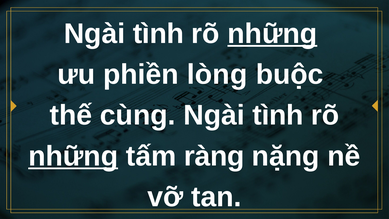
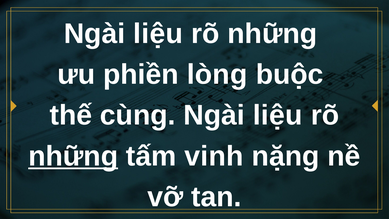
tình at (158, 34): tình -> liệu
những at (272, 34) underline: present -> none
tình at (278, 115): tình -> liệu
ràng: ràng -> vinh
